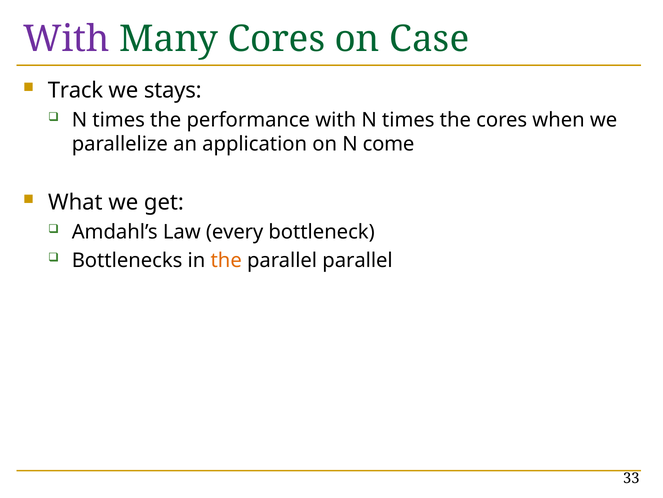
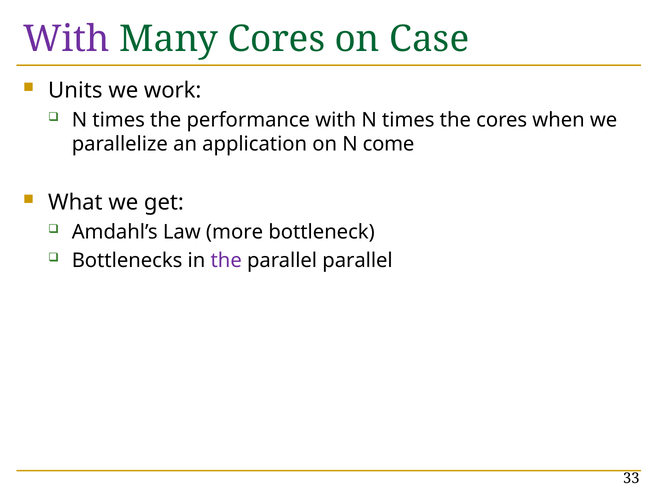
Track: Track -> Units
stays: stays -> work
every: every -> more
the at (226, 260) colour: orange -> purple
